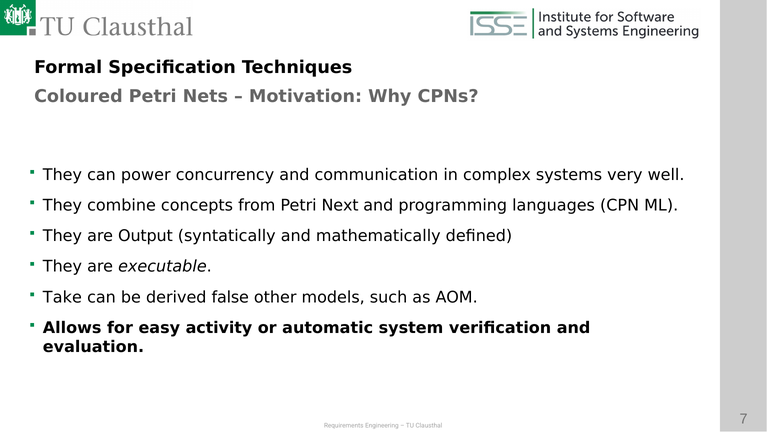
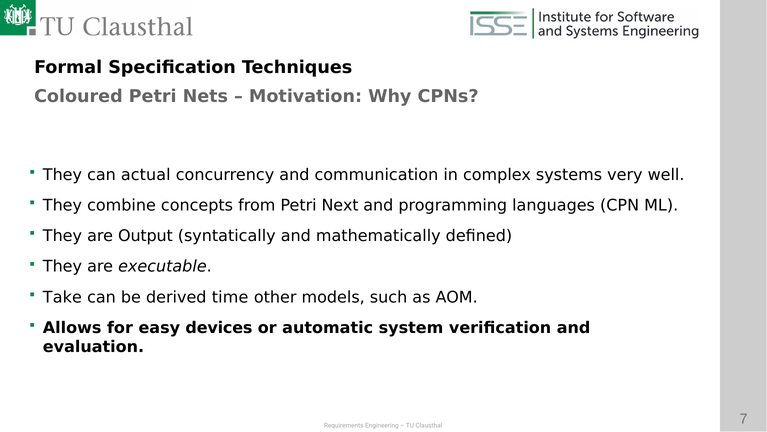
power: power -> actual
false: false -> time
activity: activity -> devices
